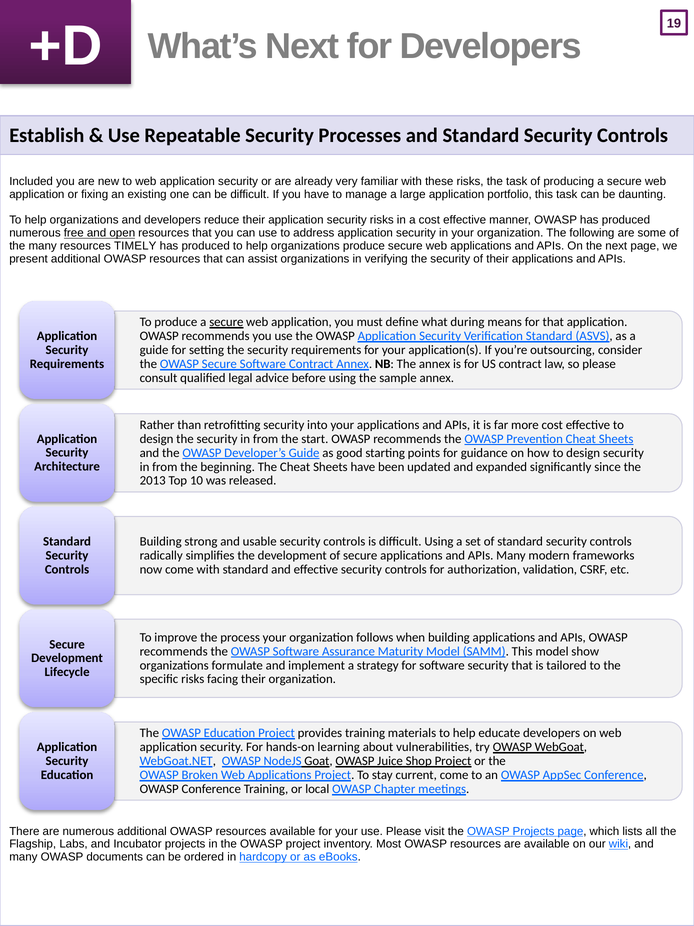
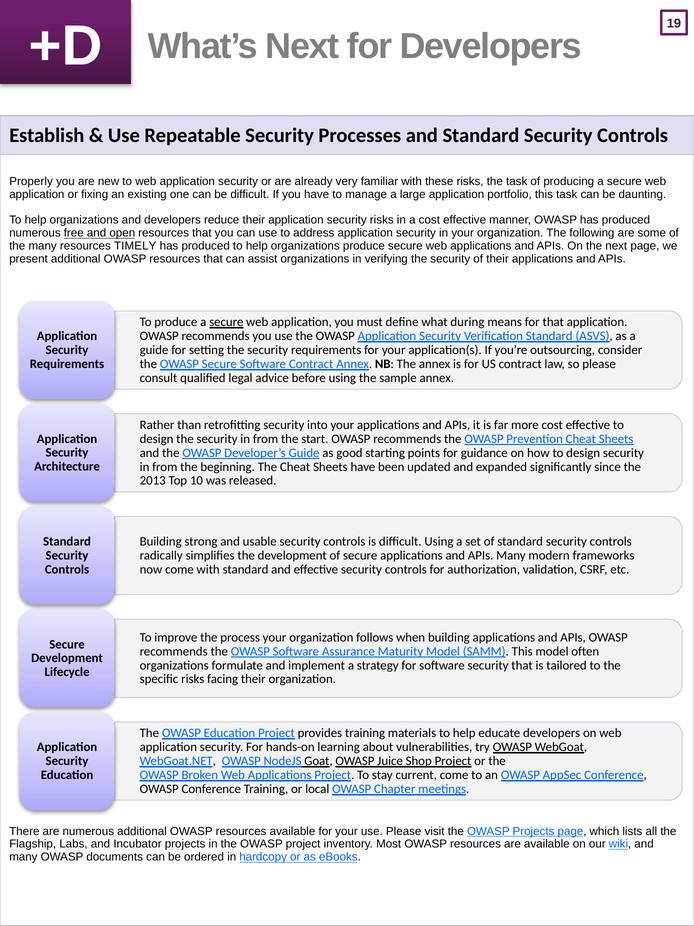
Included: Included -> Properly
show: show -> often
